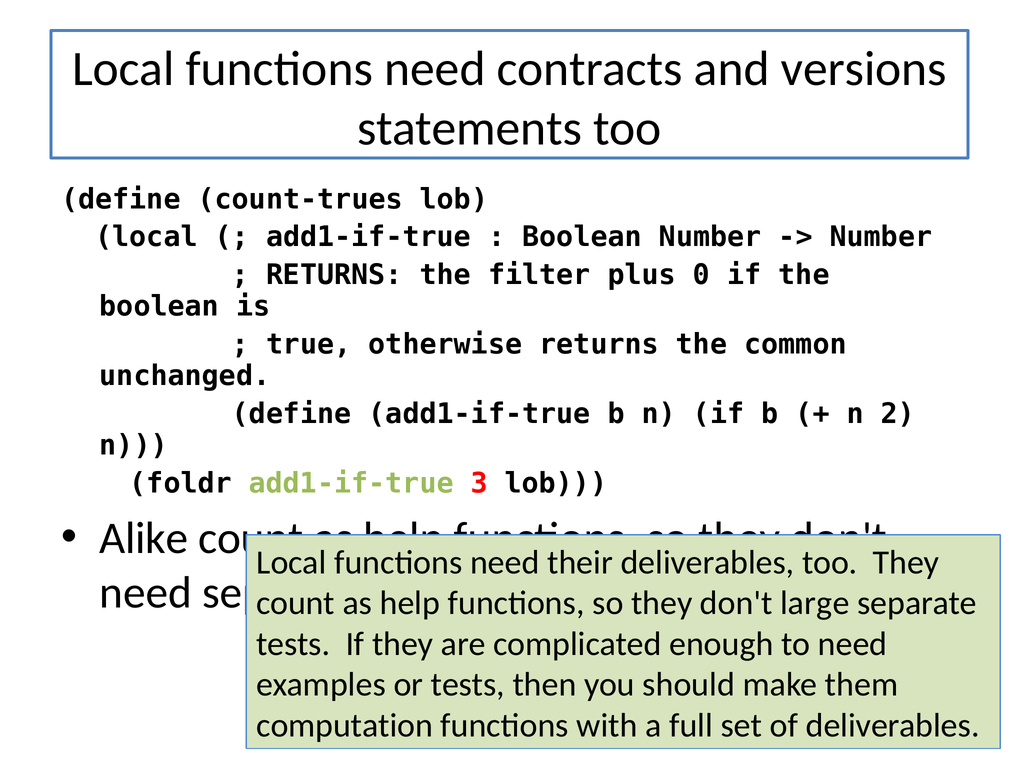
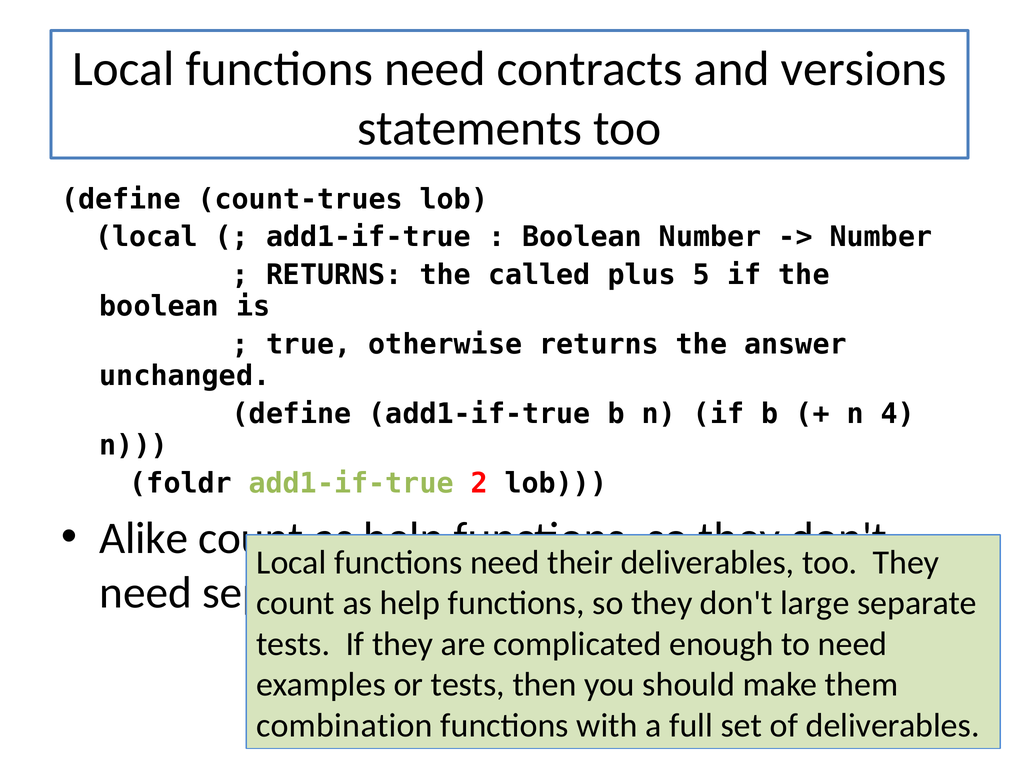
filter: filter -> called
0: 0 -> 5
common: common -> answer
2: 2 -> 4
3: 3 -> 2
computation: computation -> combination
